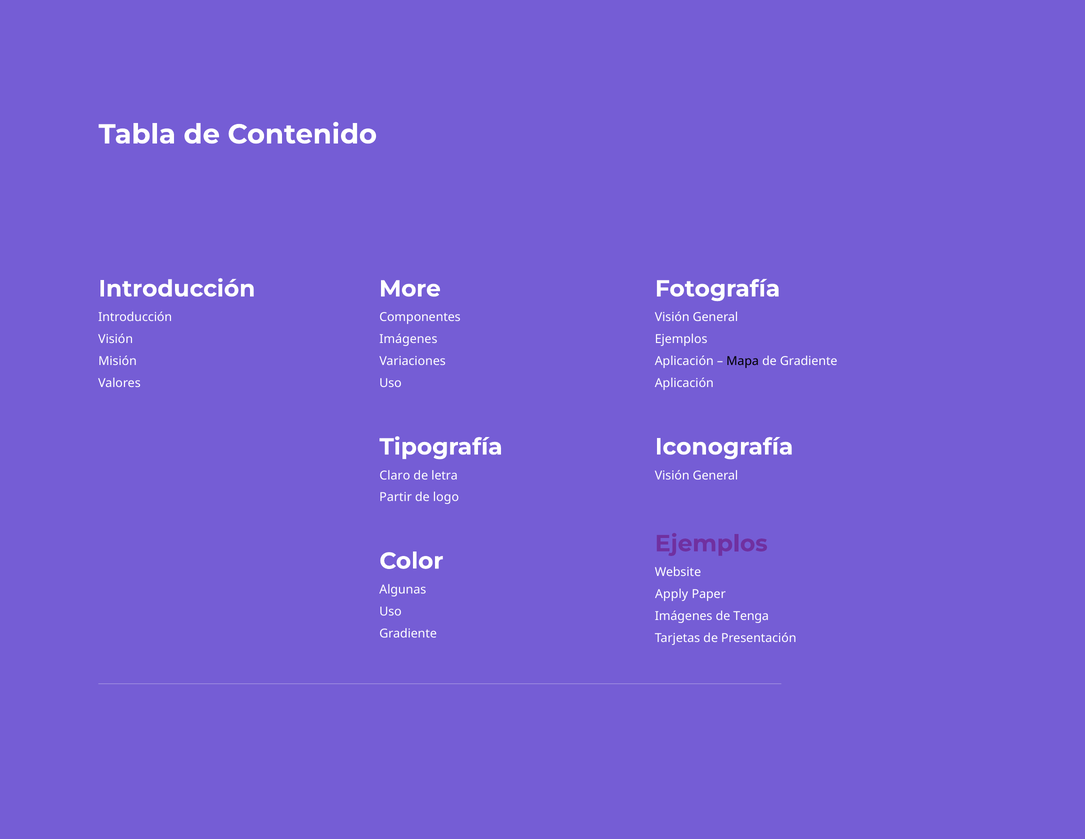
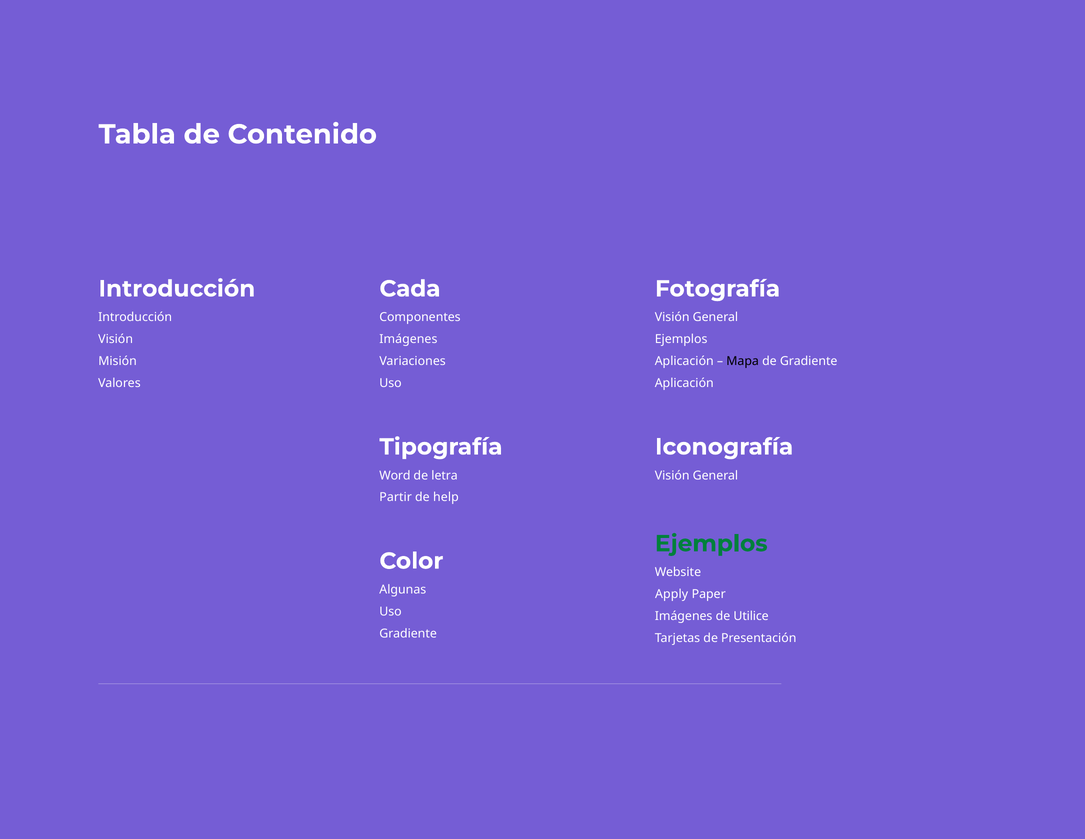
More: More -> Cada
Claro: Claro -> Word
logo: logo -> help
Ejemplos at (711, 543) colour: purple -> green
Tenga: Tenga -> Utilice
